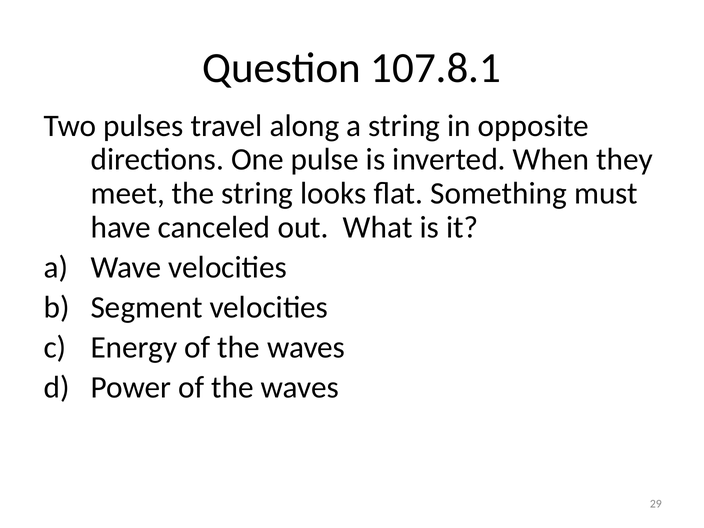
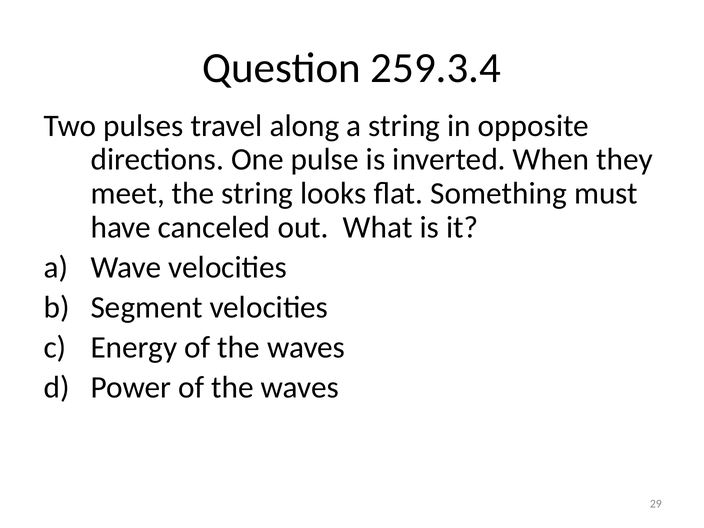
107.8.1: 107.8.1 -> 259.3.4
